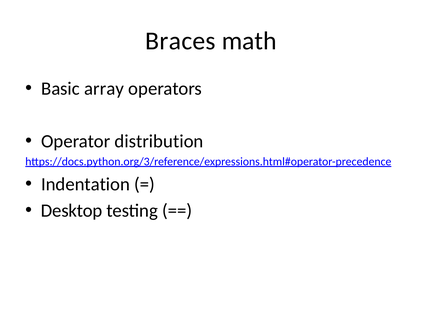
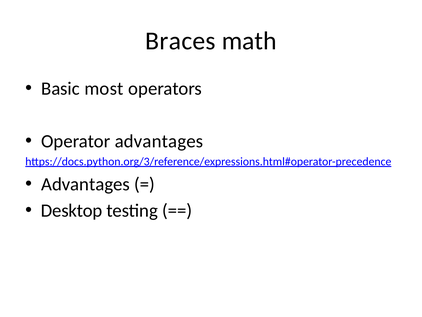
array: array -> most
Operator distribution: distribution -> advantages
Indentation at (86, 184): Indentation -> Advantages
